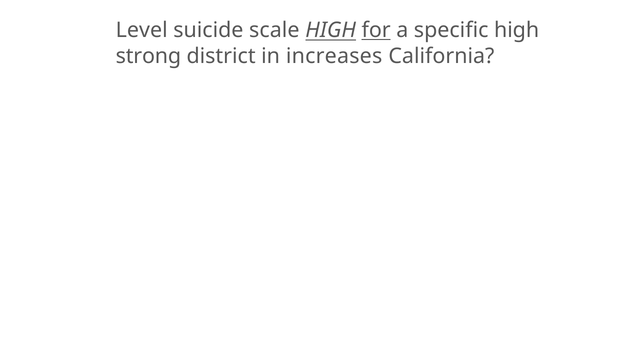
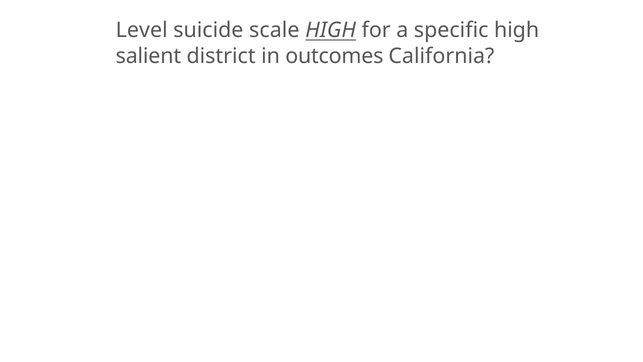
for underline: present -> none
strong: strong -> salient
increases: increases -> outcomes
